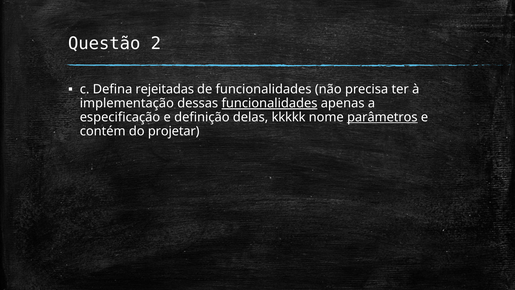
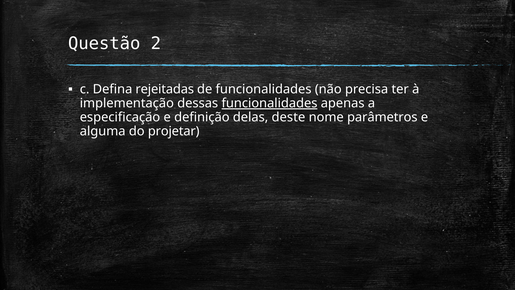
kkkkk: kkkkk -> deste
parâmetros underline: present -> none
contém: contém -> alguma
